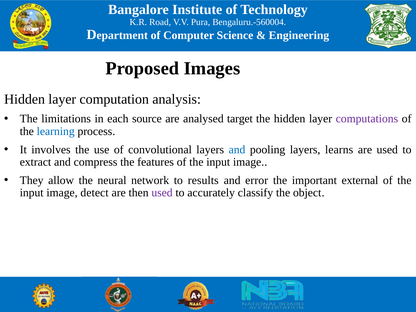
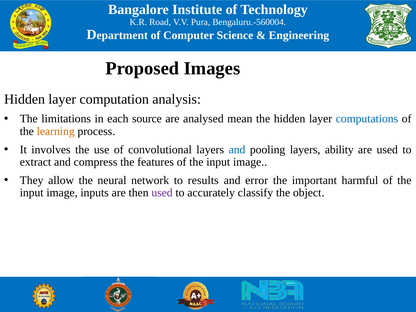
target: target -> mean
computations colour: purple -> blue
learning colour: blue -> orange
learns: learns -> ability
external: external -> harmful
detect: detect -> inputs
